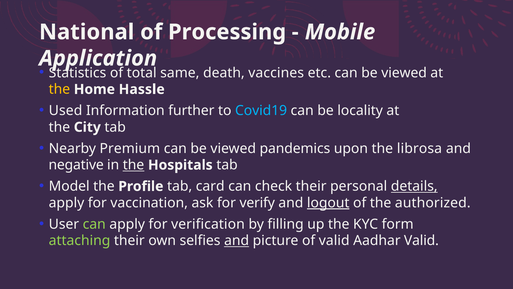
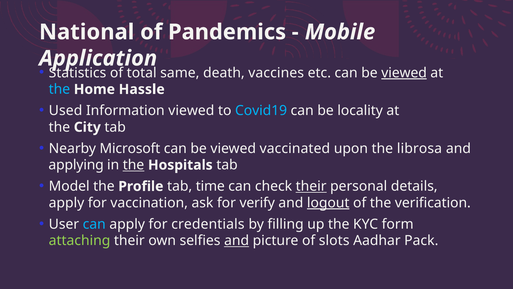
Processing: Processing -> Pandemics
viewed at (404, 73) underline: none -> present
the at (59, 89) colour: yellow -> light blue
Information further: further -> viewed
Premium: Premium -> Microsoft
pandemics: pandemics -> vaccinated
negative: negative -> applying
card: card -> time
their at (311, 186) underline: none -> present
details underline: present -> none
authorized: authorized -> verification
can at (94, 224) colour: light green -> light blue
verification: verification -> credentials
of valid: valid -> slots
Aadhar Valid: Valid -> Pack
